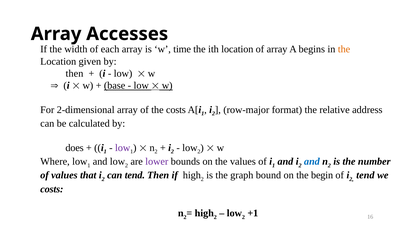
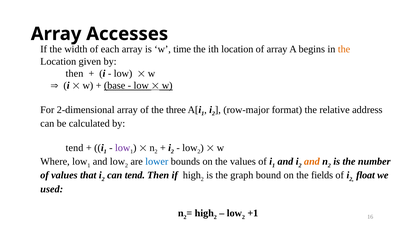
the costs: costs -> three
does at (75, 148): does -> tend
lower colour: purple -> blue
and at (312, 162) colour: blue -> orange
begin: begin -> fields
tend at (365, 176): tend -> float
costs at (52, 189): costs -> used
